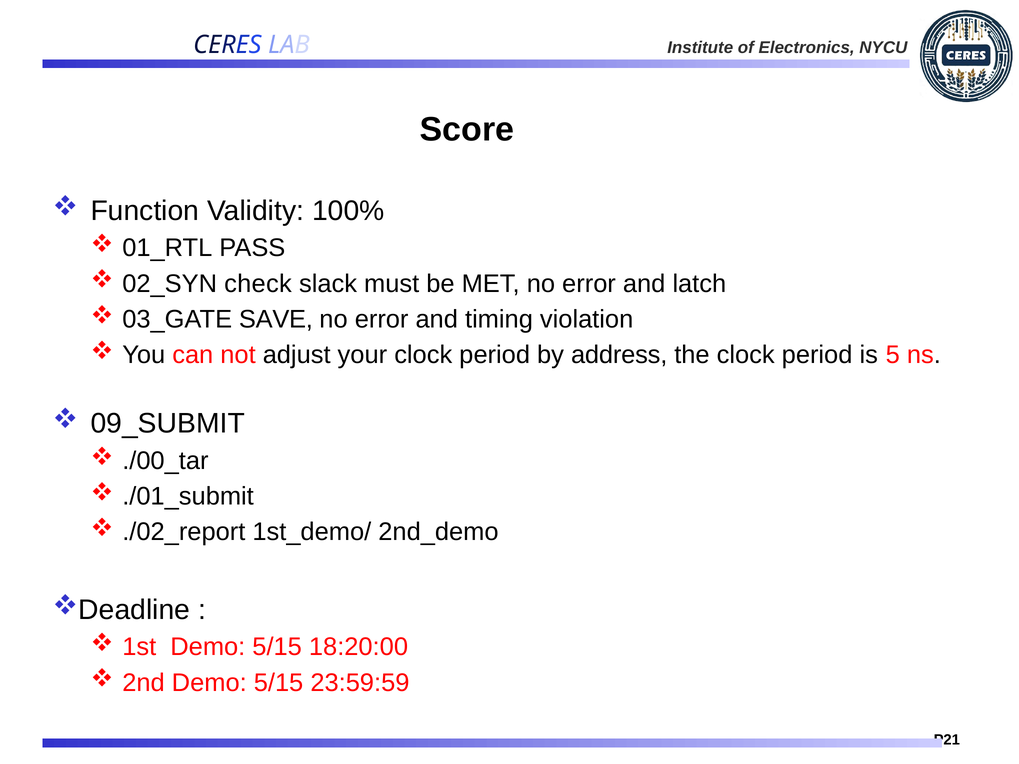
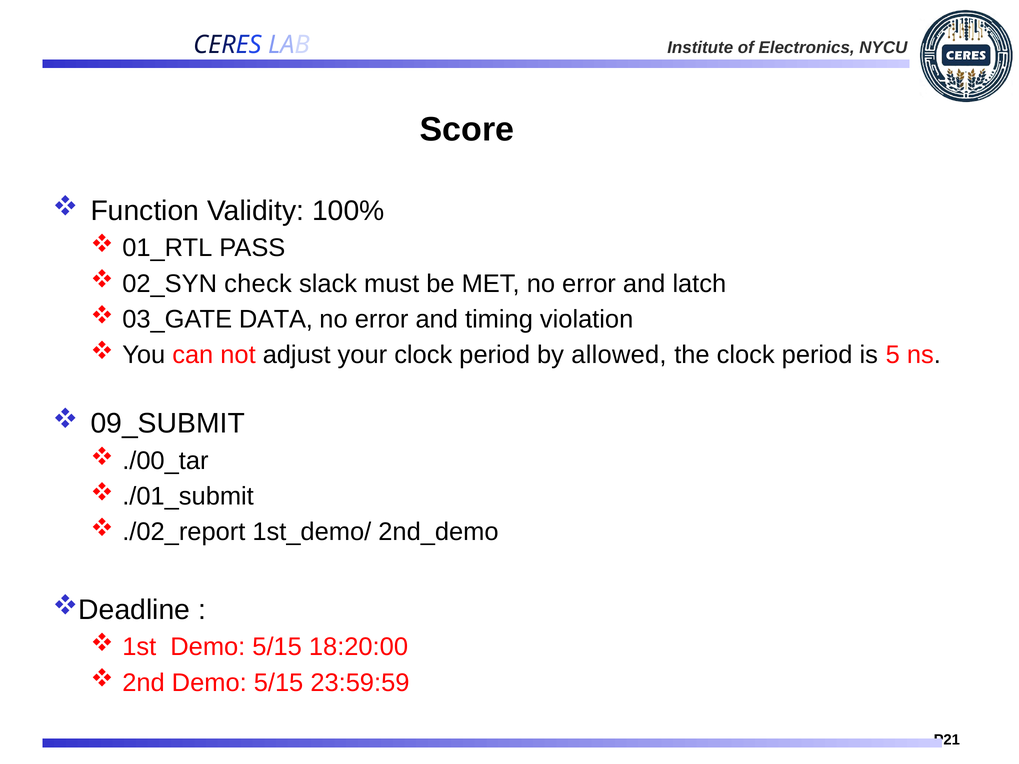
SAVE: SAVE -> DATA
address: address -> allowed
